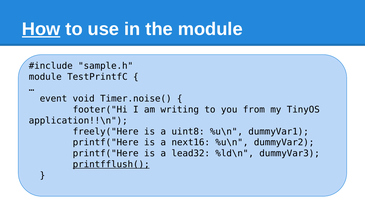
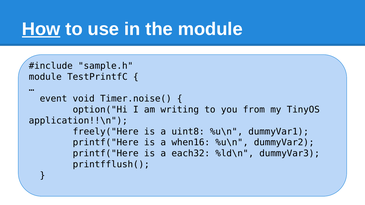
footer("Hi: footer("Hi -> option("Hi
next16: next16 -> when16
lead32: lead32 -> each32
printfflush( underline: present -> none
